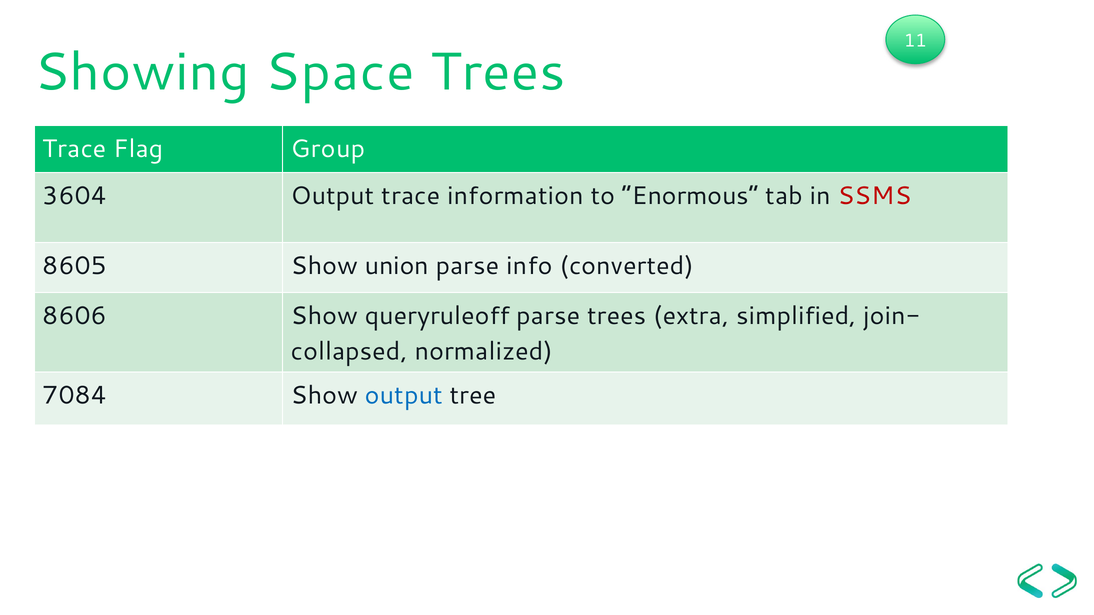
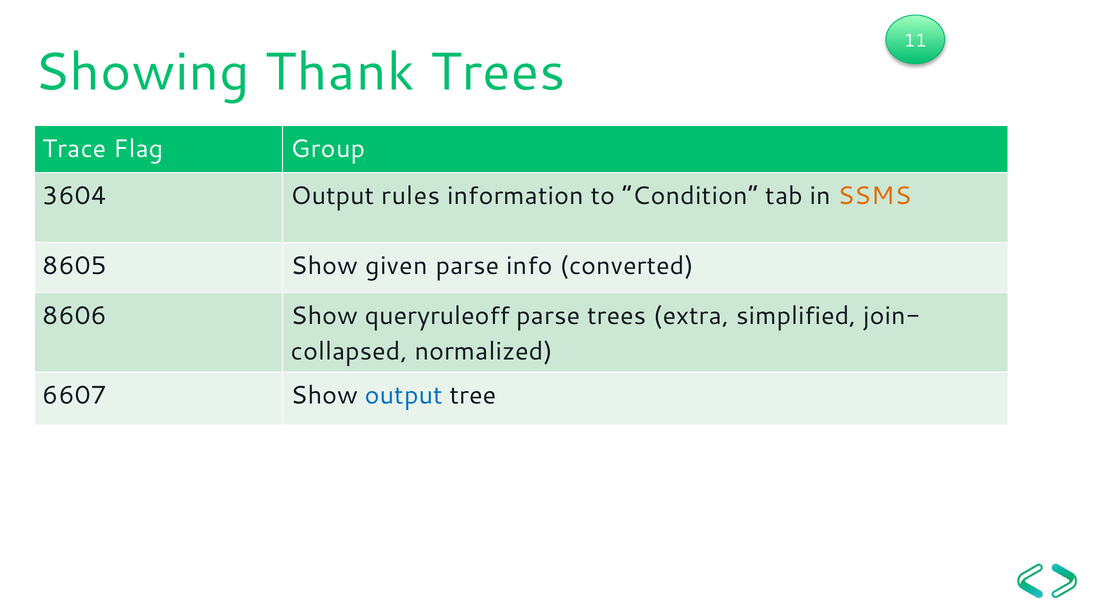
Space: Space -> Thank
Output trace: trace -> rules
Enormous: Enormous -> Condition
SSMS colour: red -> orange
union: union -> given
7084: 7084 -> 6607
